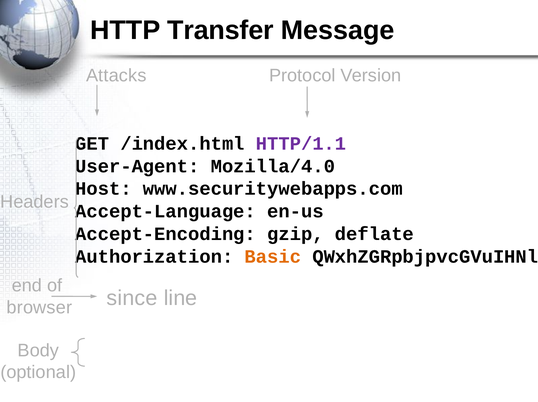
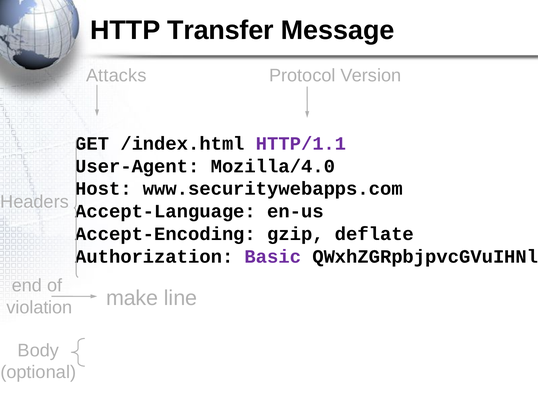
Basic colour: orange -> purple
since: since -> make
browser: browser -> violation
